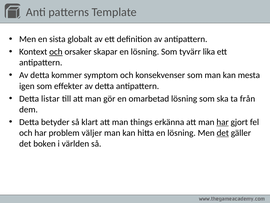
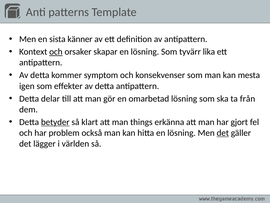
globalt: globalt -> känner
listar: listar -> delar
betyder underline: none -> present
har at (223, 122) underline: present -> none
väljer: väljer -> också
boken: boken -> lägger
